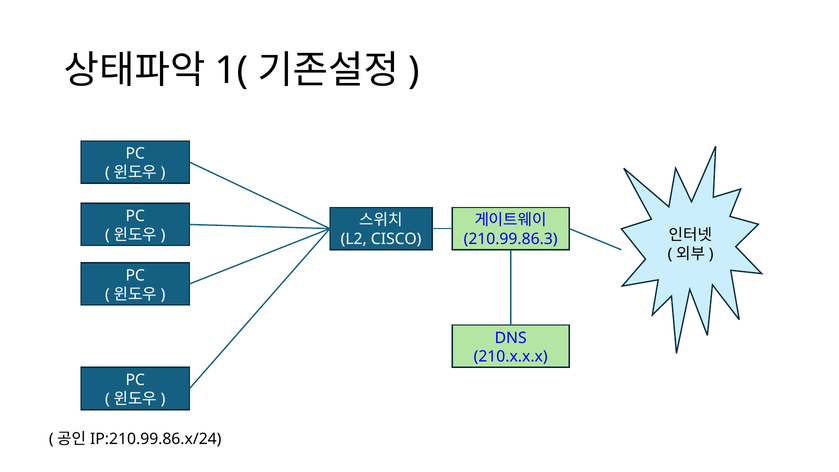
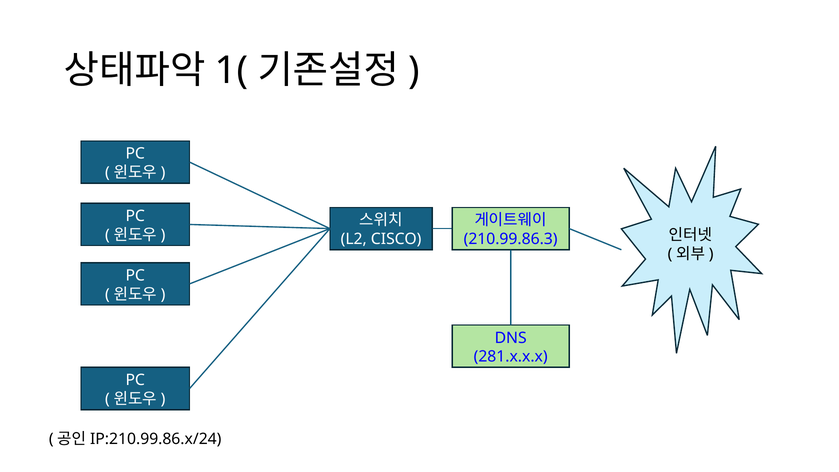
210.x.x.x: 210.x.x.x -> 281.x.x.x
